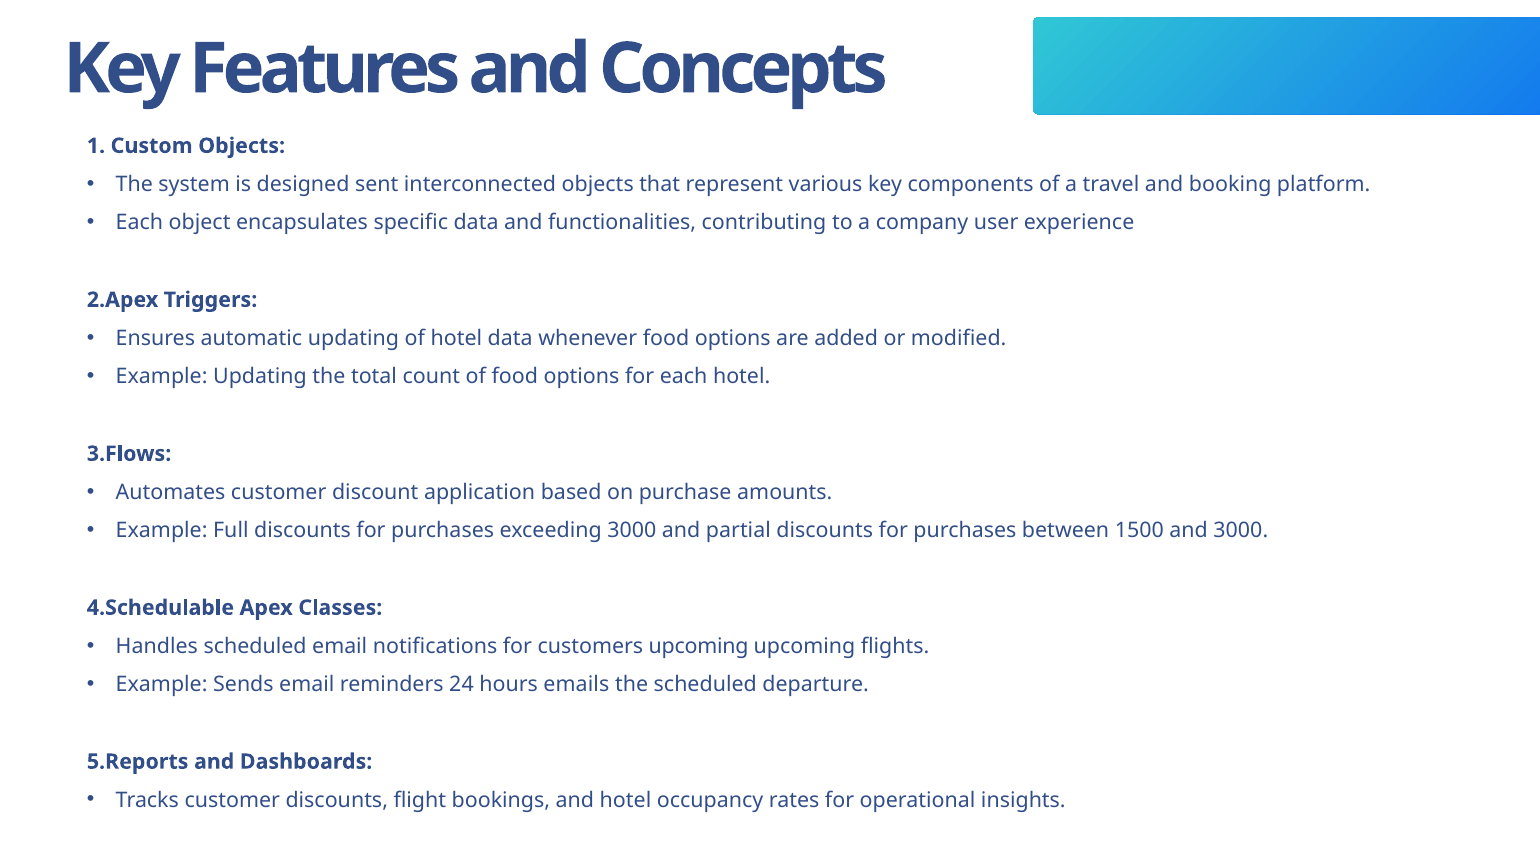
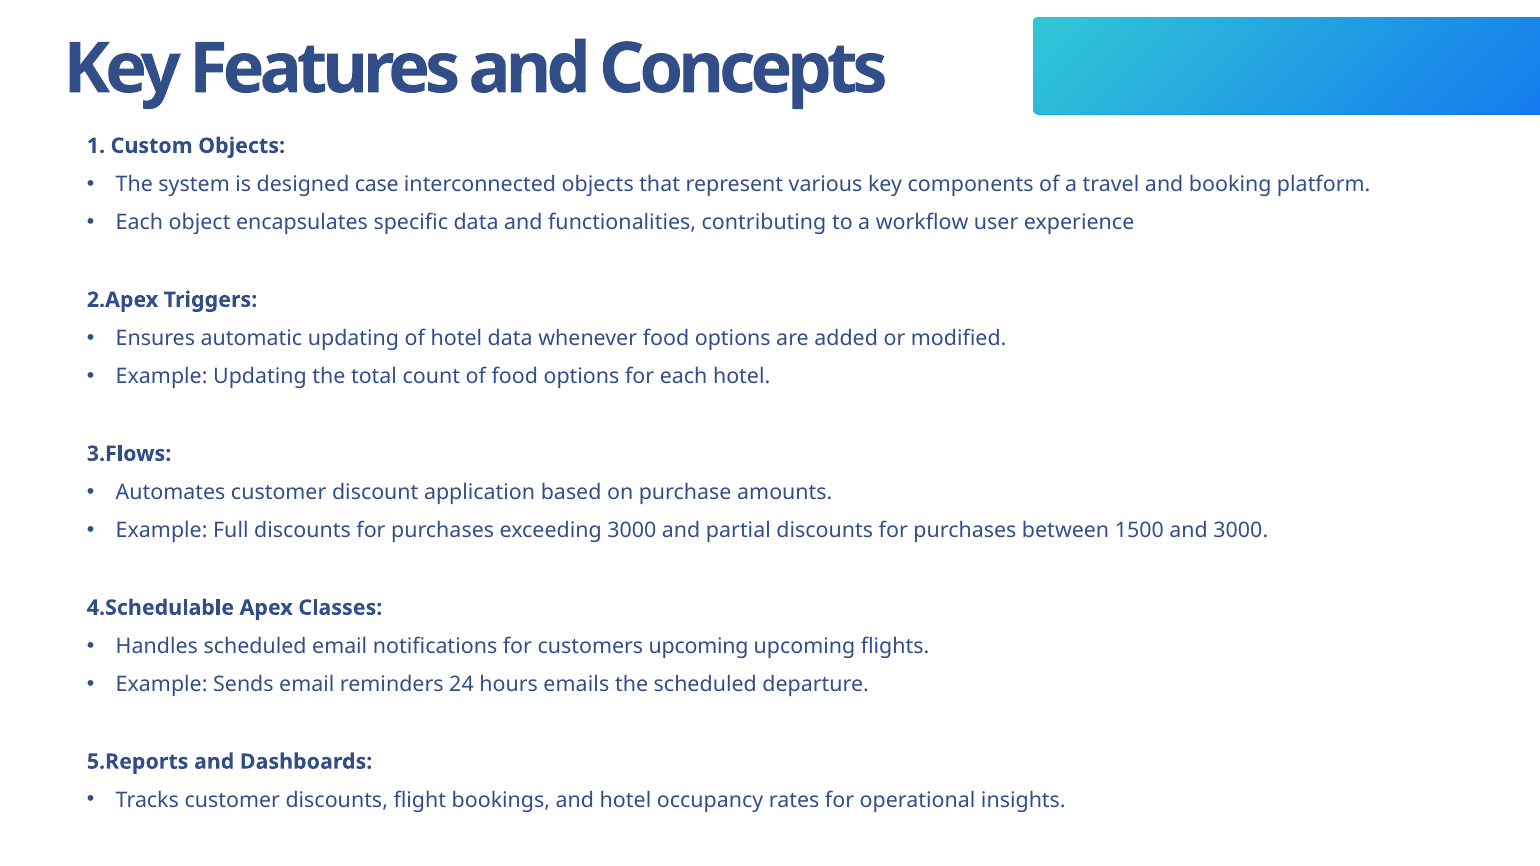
sent: sent -> case
company: company -> workflow
